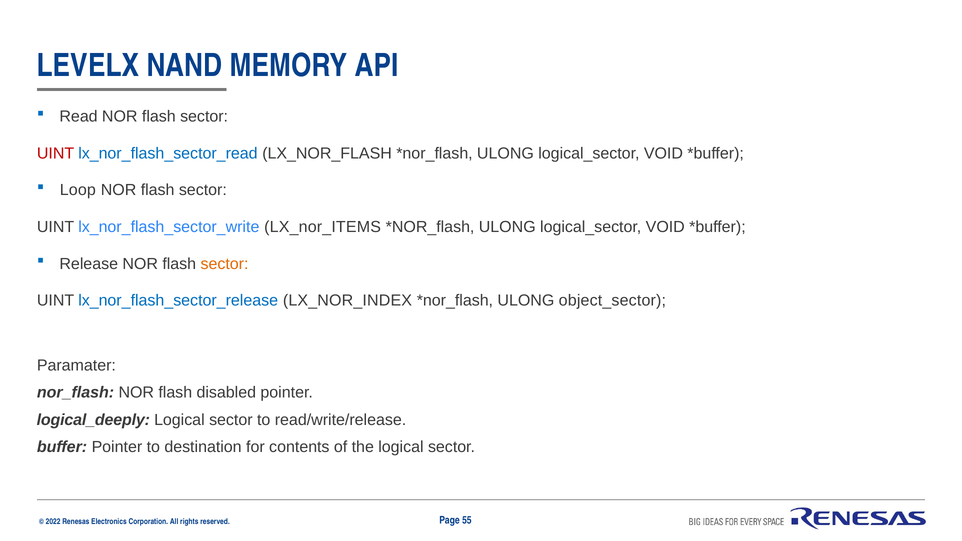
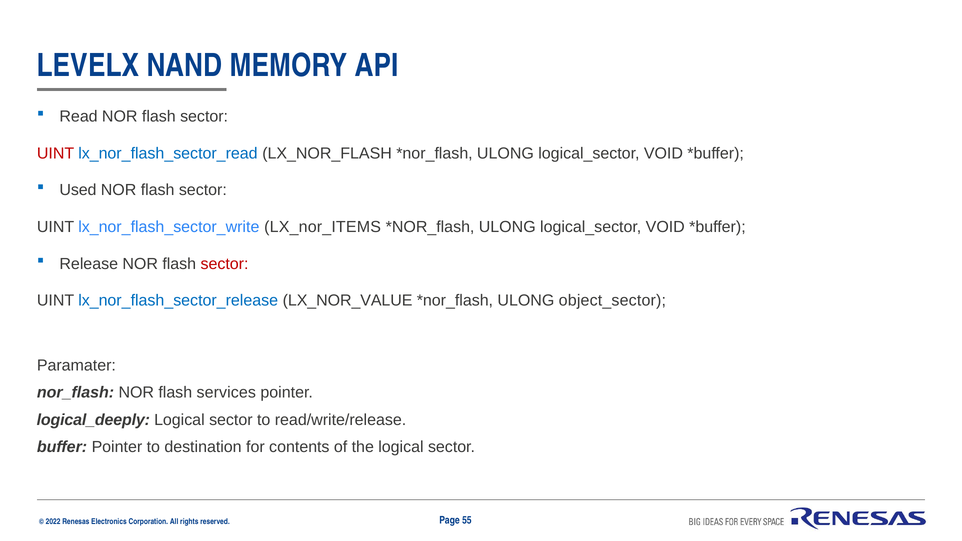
Loop: Loop -> Used
sector at (224, 264) colour: orange -> red
LX_NOR_INDEX: LX_NOR_INDEX -> LX_NOR_VALUE
disabled: disabled -> services
